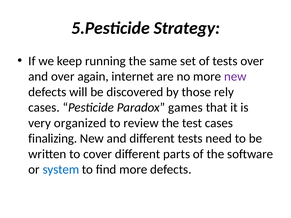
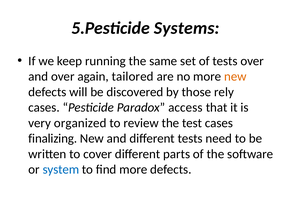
Strategy: Strategy -> Systems
internet: internet -> tailored
new at (235, 77) colour: purple -> orange
games: games -> access
